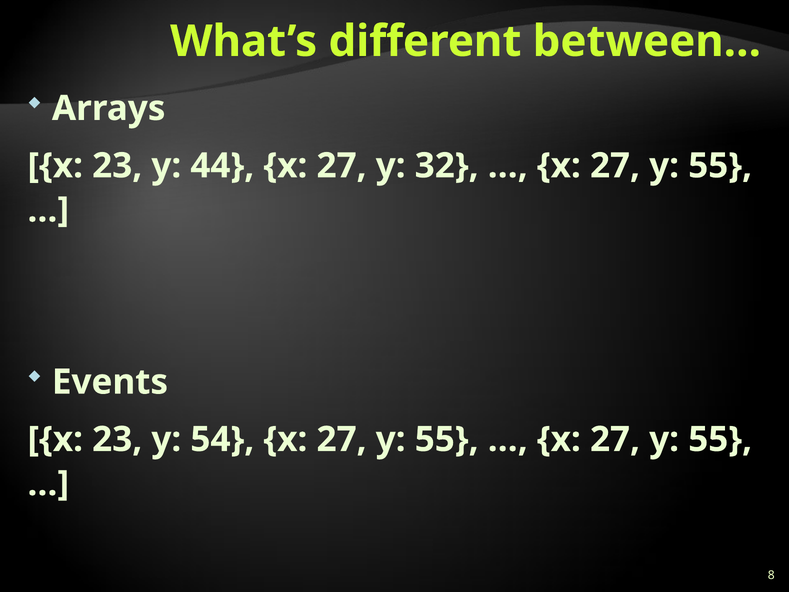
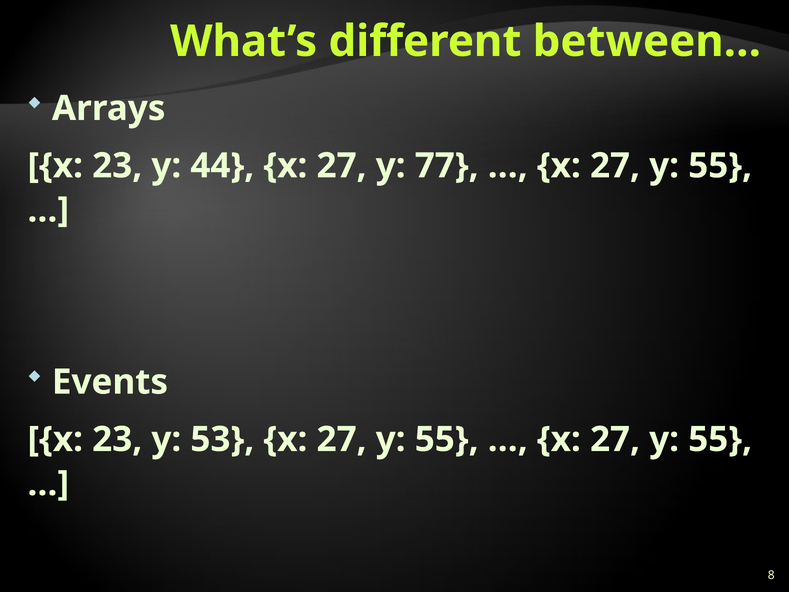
32: 32 -> 77
54: 54 -> 53
